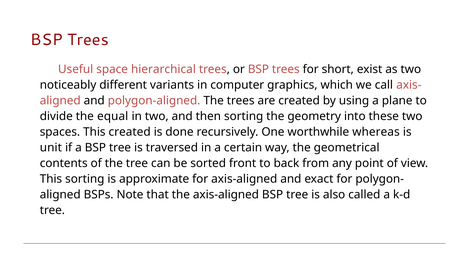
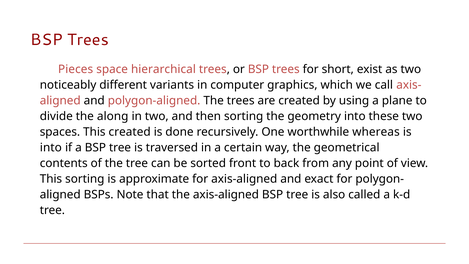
Useful: Useful -> Pieces
equal: equal -> along
unit at (51, 148): unit -> into
